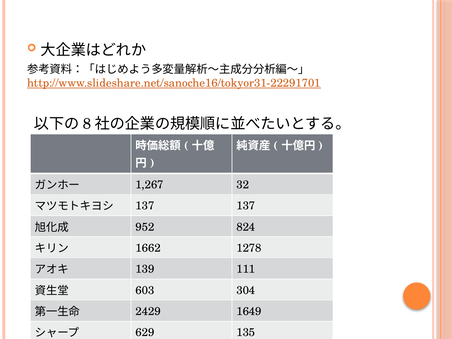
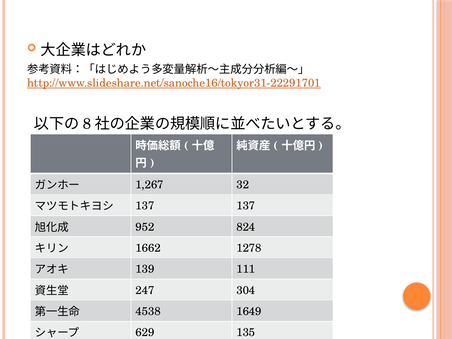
603: 603 -> 247
2429: 2429 -> 4538
